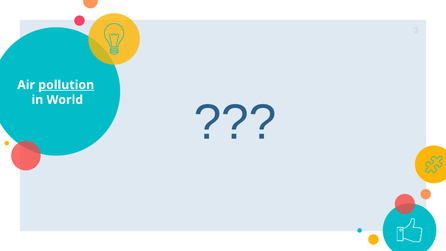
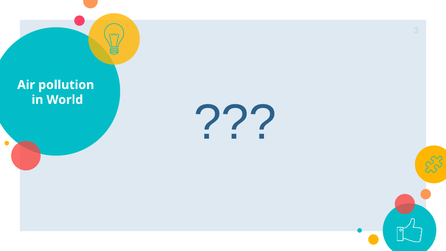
pollution underline: present -> none
